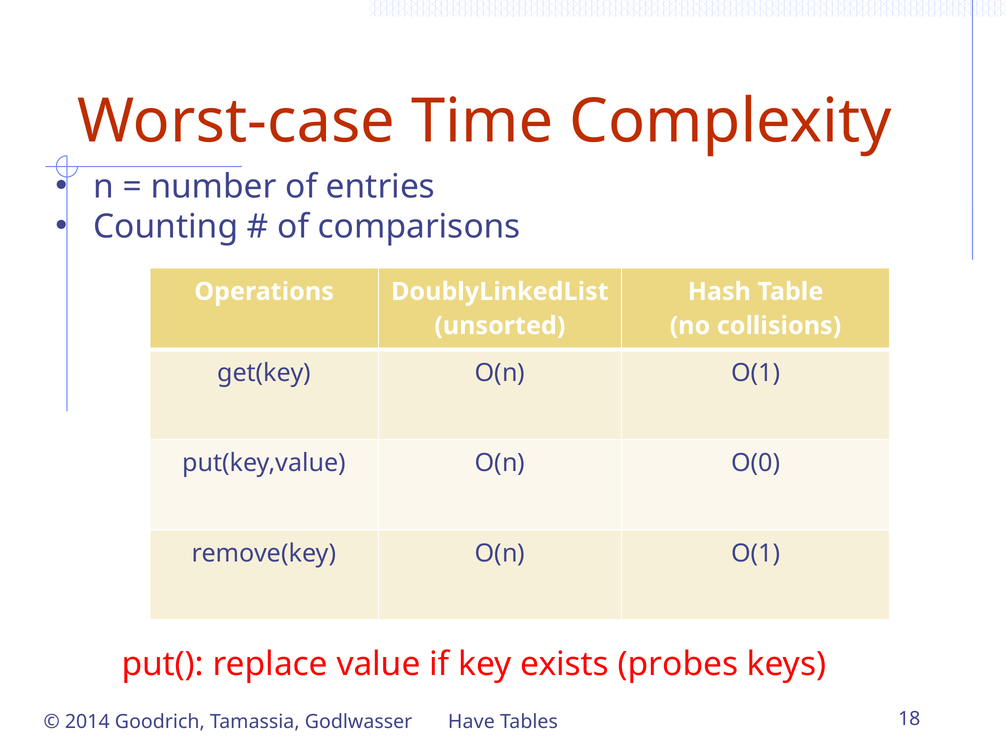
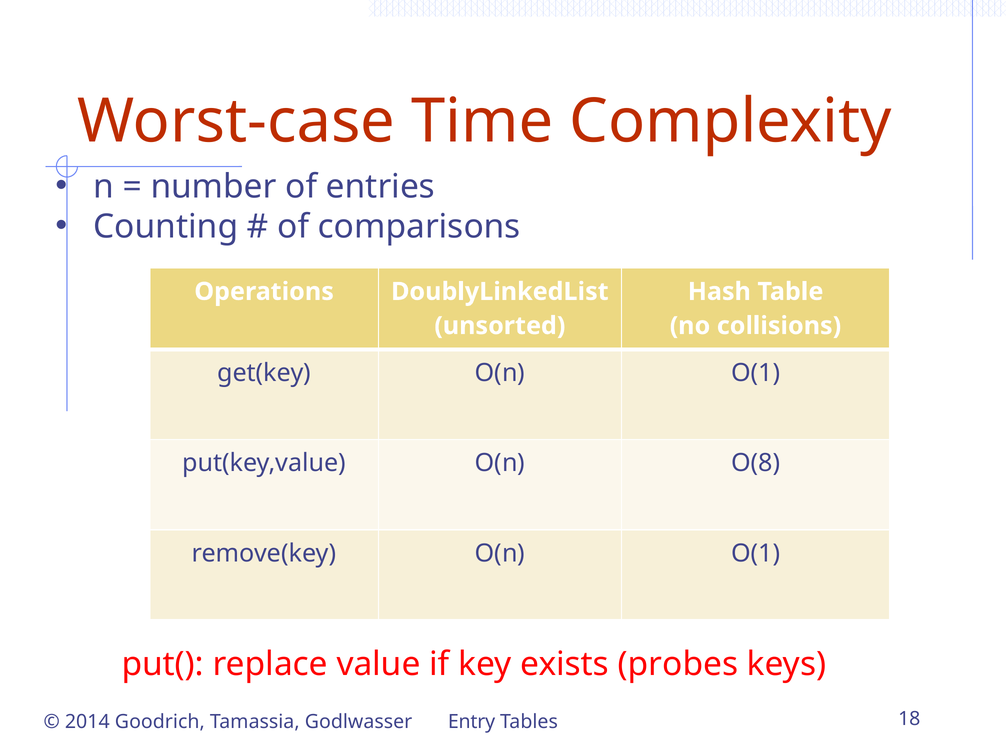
O(0: O(0 -> O(8
Have: Have -> Entry
